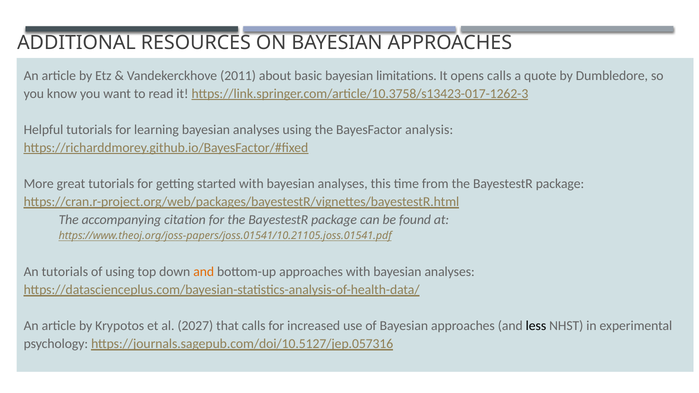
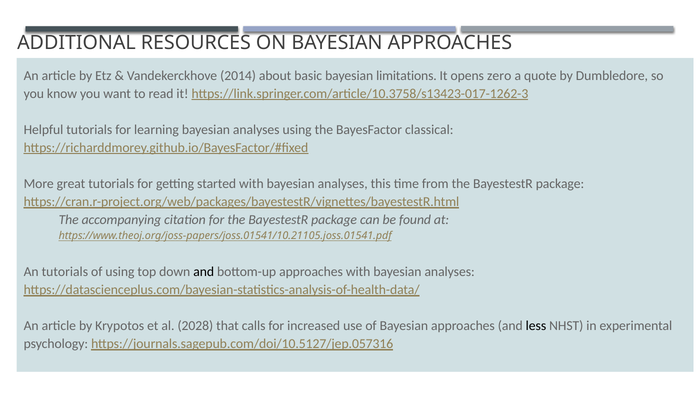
2011: 2011 -> 2014
opens calls: calls -> zero
analysis: analysis -> classical
and at (204, 272) colour: orange -> black
2027: 2027 -> 2028
